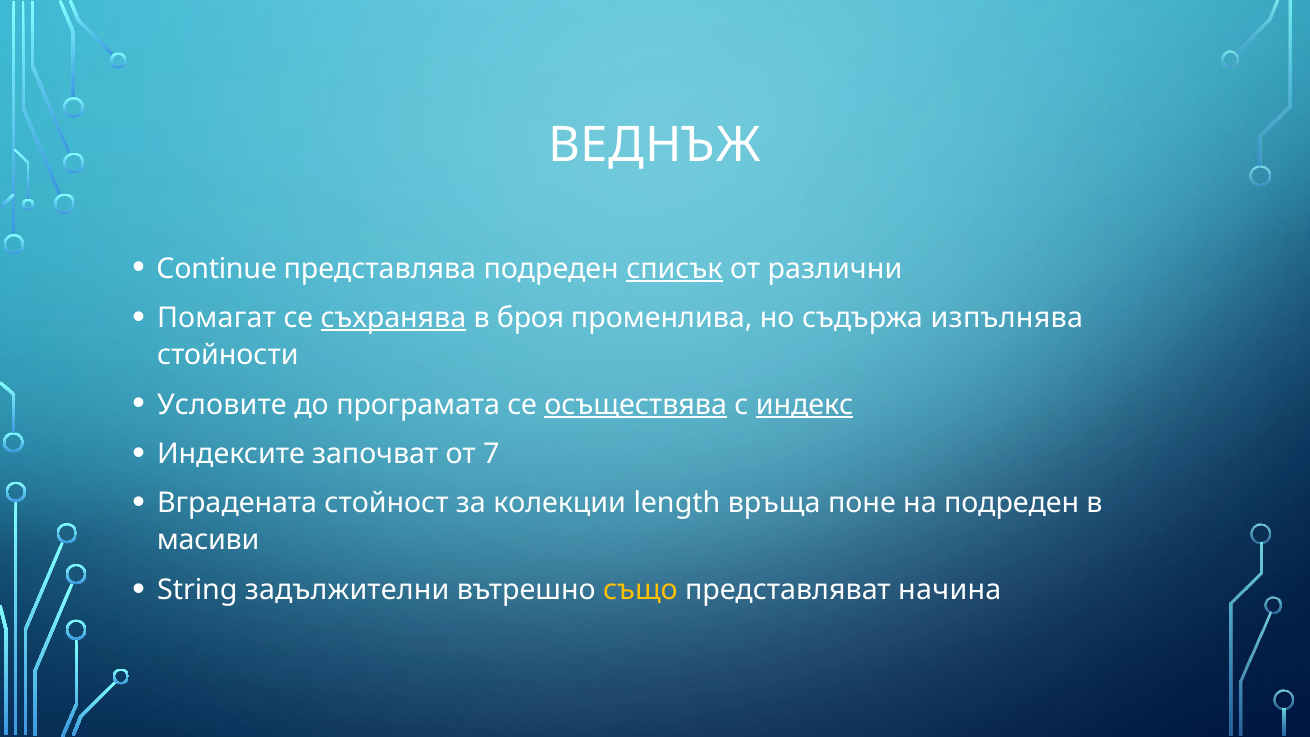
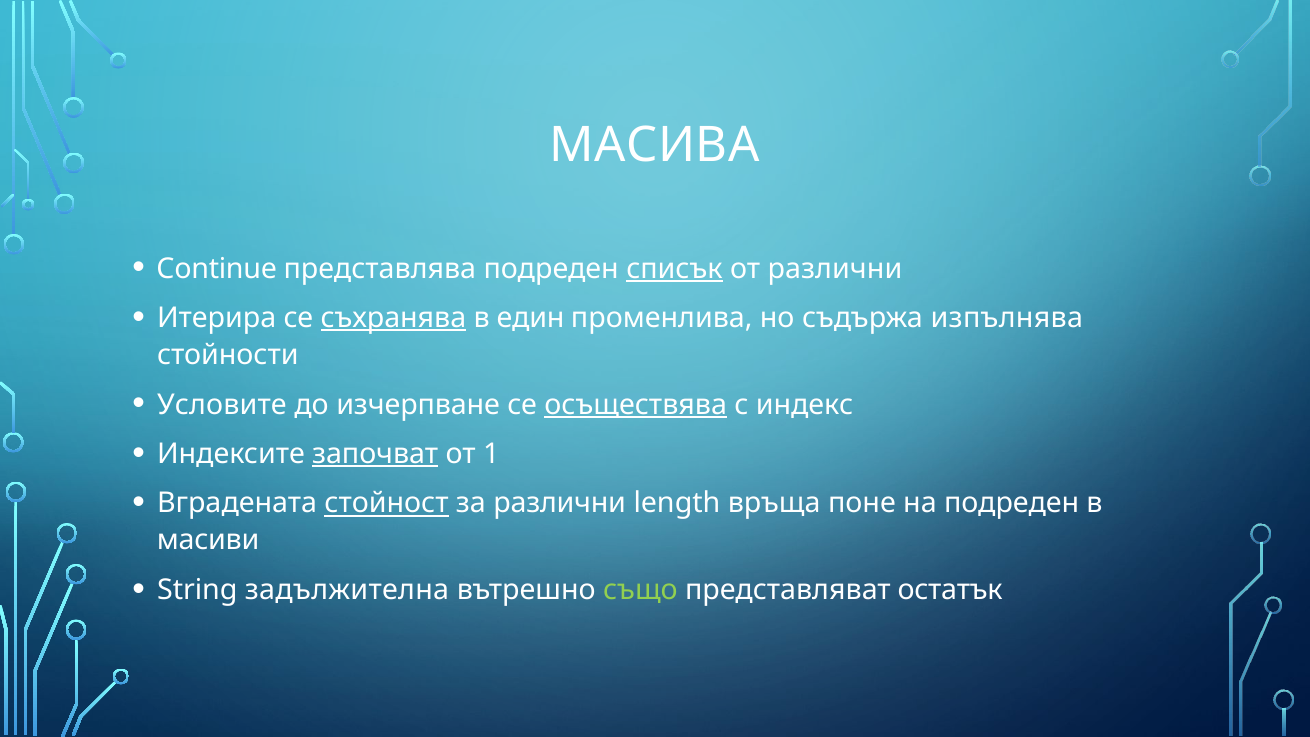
ВЕДНЪЖ: ВЕДНЪЖ -> МАСИВА
Помагат: Помагат -> Итерира
броя: броя -> един
програмата: програмата -> изчерпване
индекс underline: present -> none
започват underline: none -> present
7: 7 -> 1
стойност underline: none -> present
за колекции: колекции -> различни
задължителни: задължителни -> задължителна
също colour: yellow -> light green
начина: начина -> остатък
